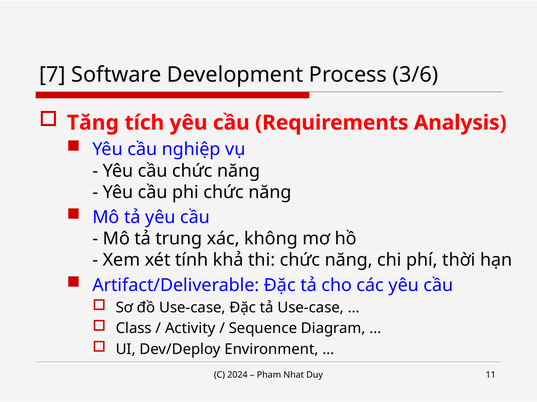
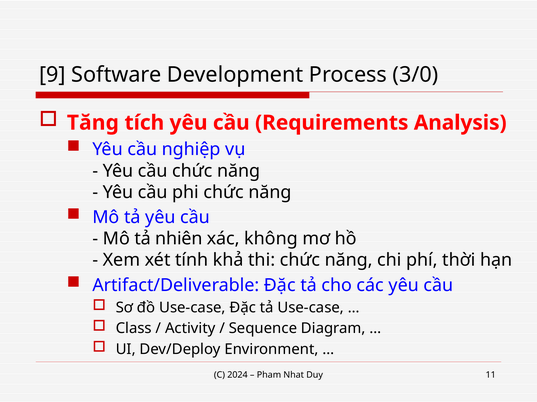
7: 7 -> 9
3/6: 3/6 -> 3/0
trung: trung -> nhiên
